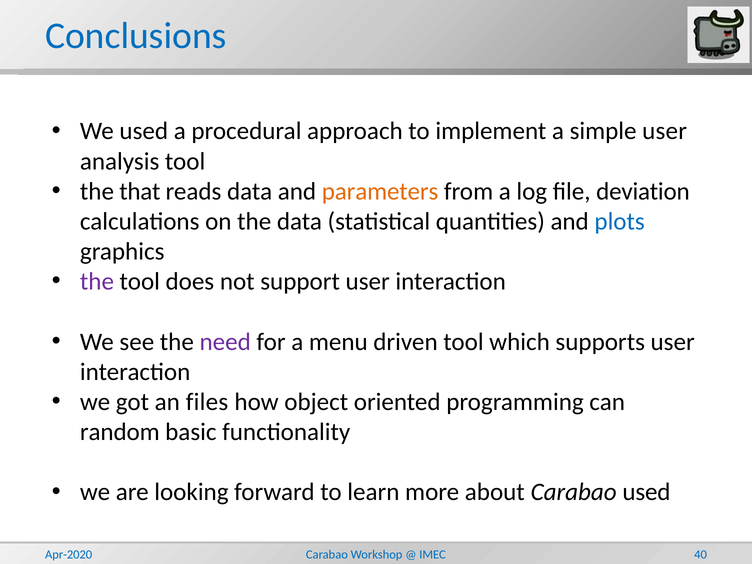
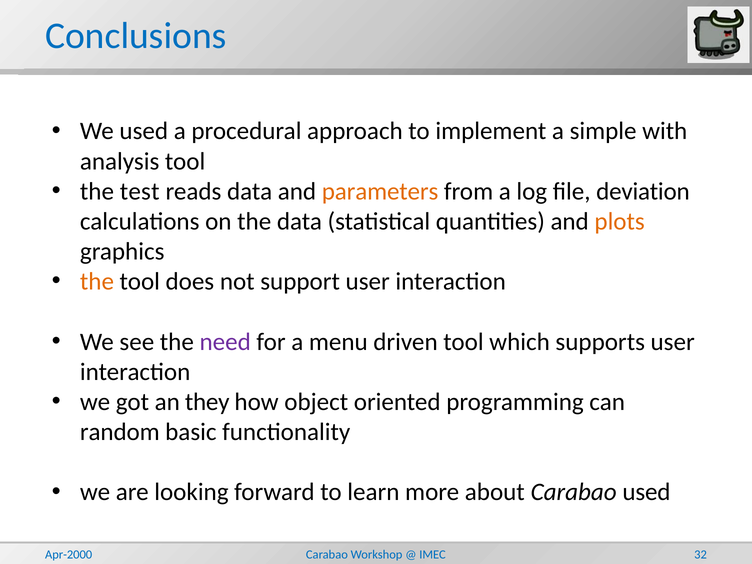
simple user: user -> with
that: that -> test
plots colour: blue -> orange
the at (97, 282) colour: purple -> orange
files: files -> they
40: 40 -> 32
Apr-2020: Apr-2020 -> Apr-2000
